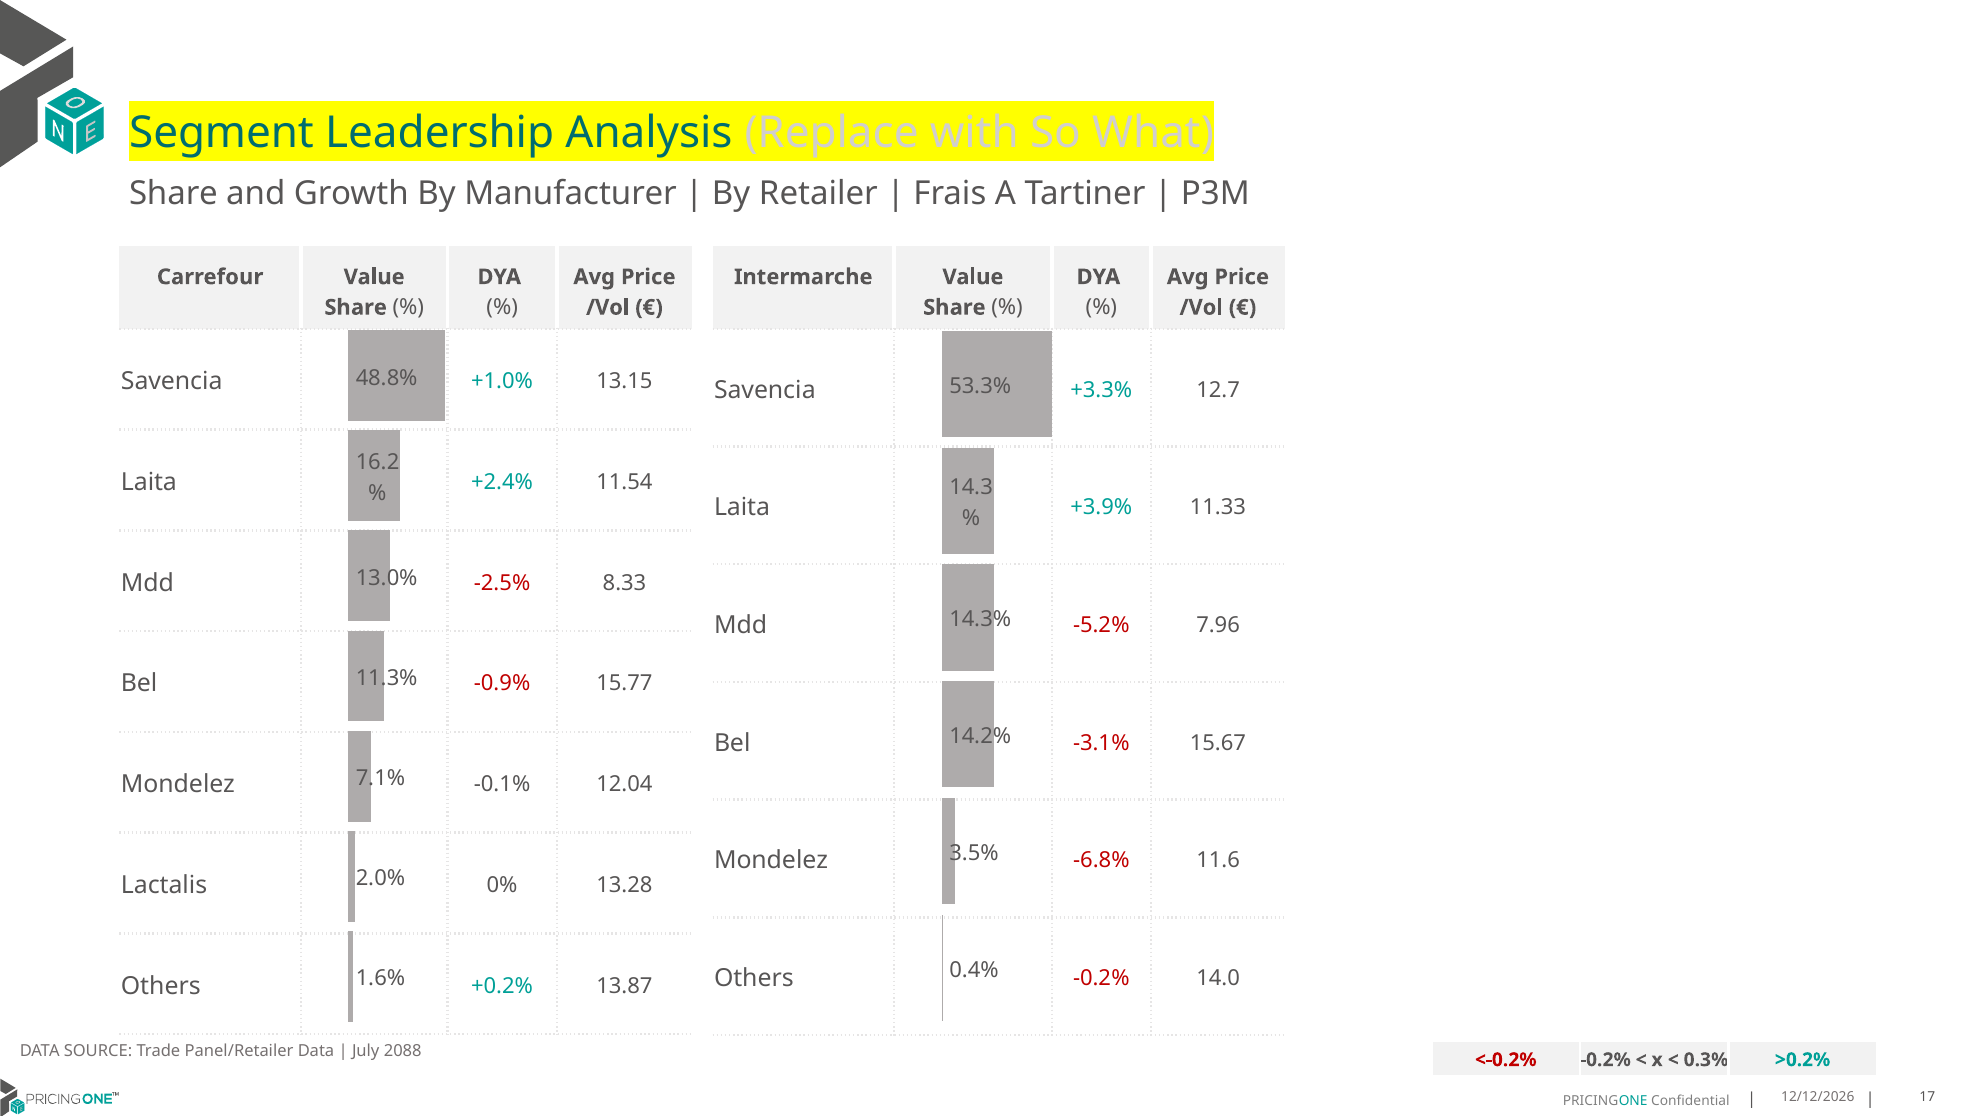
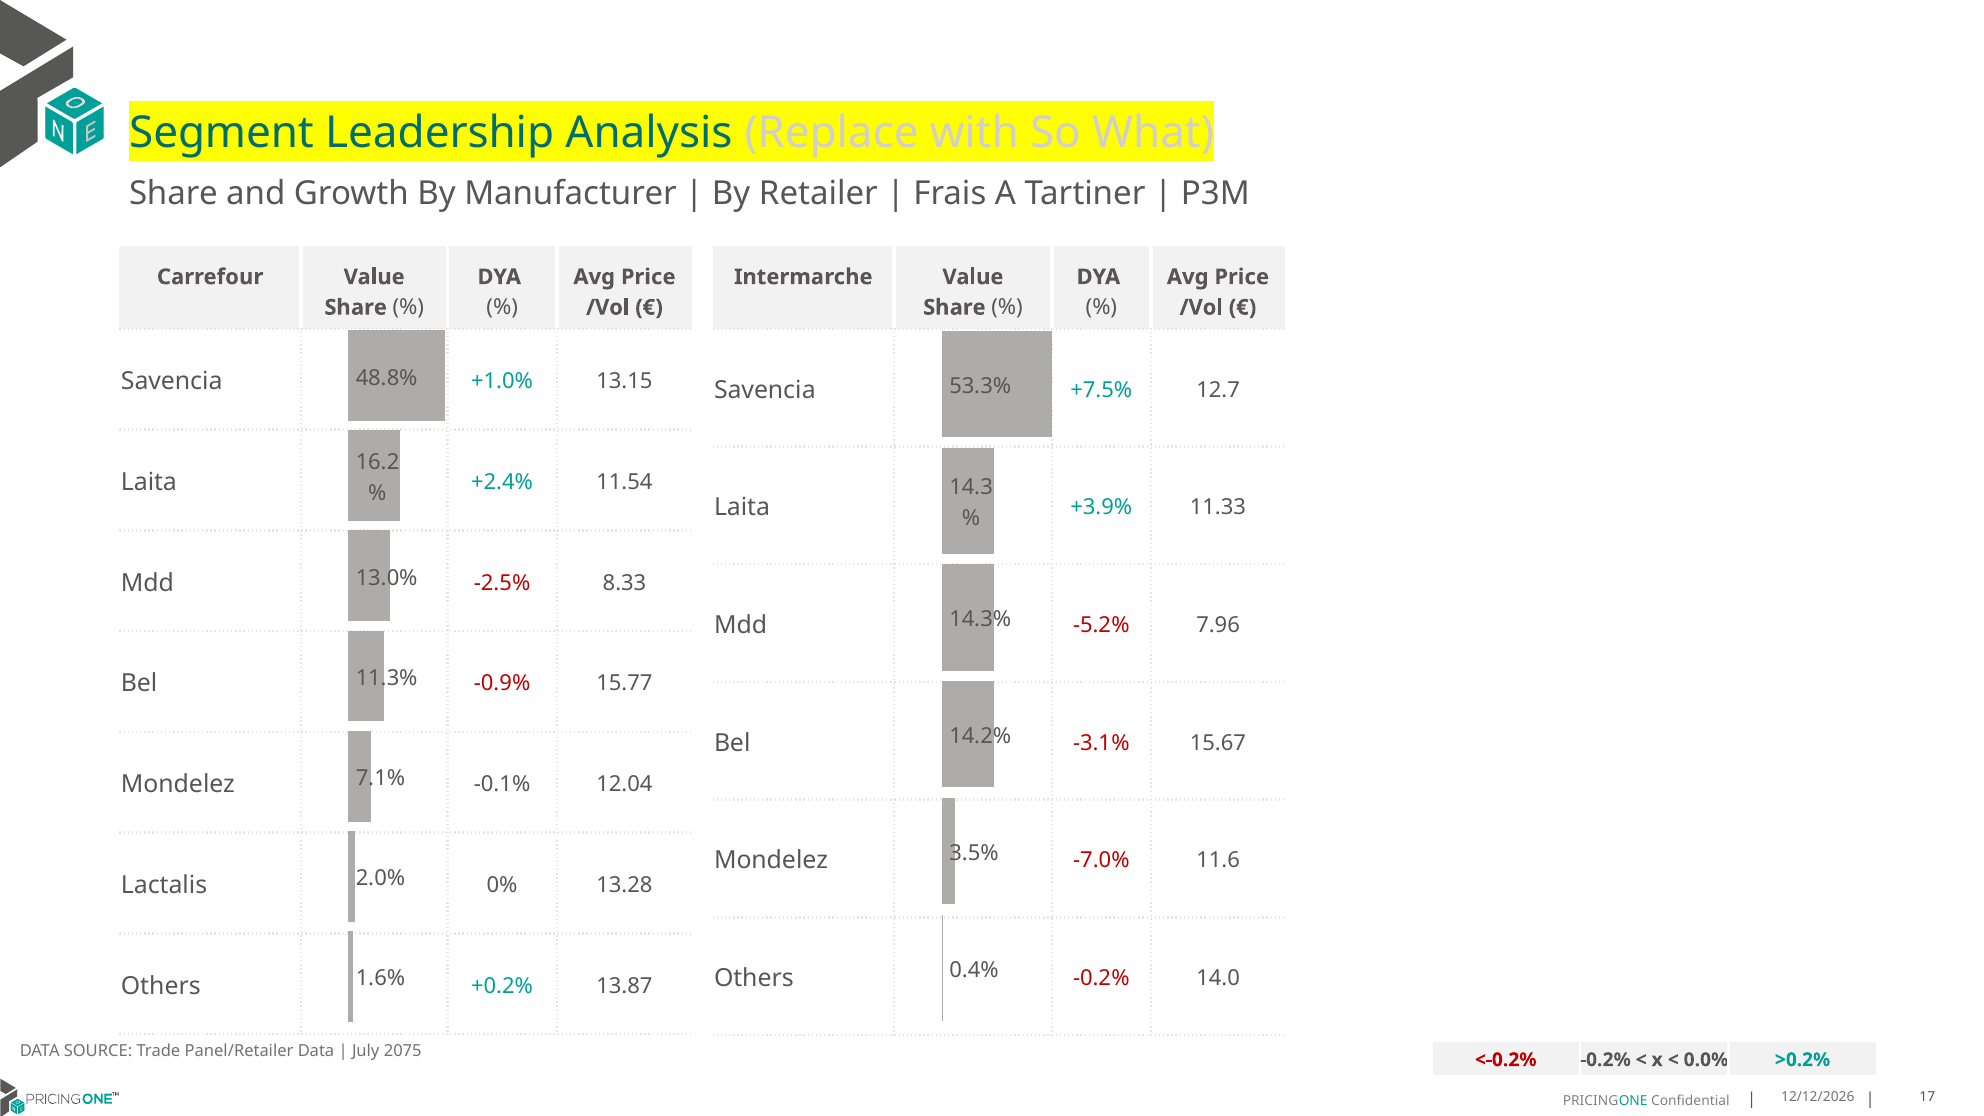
+3.3%: +3.3% -> +7.5%
-6.8%: -6.8% -> -7.0%
2088: 2088 -> 2075
0.3%: 0.3% -> 0.0%
